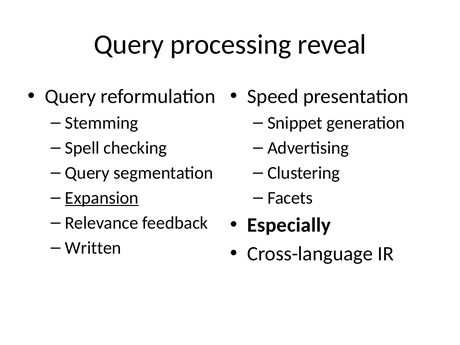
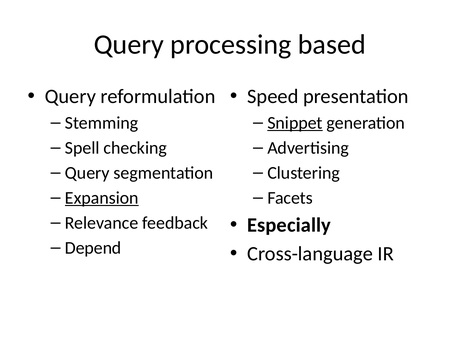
reveal: reveal -> based
Snippet underline: none -> present
Written: Written -> Depend
